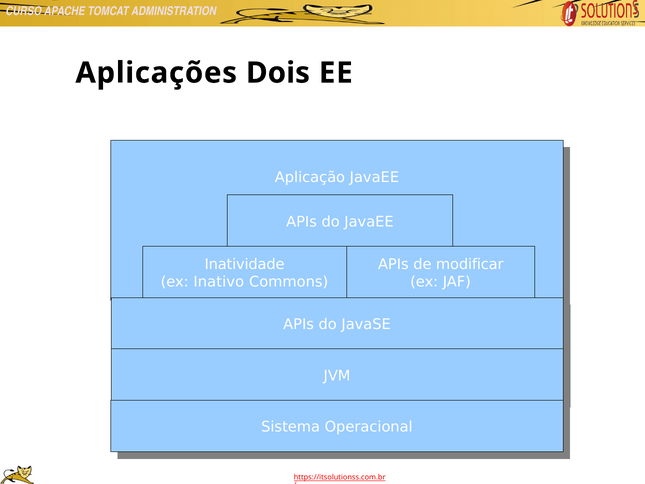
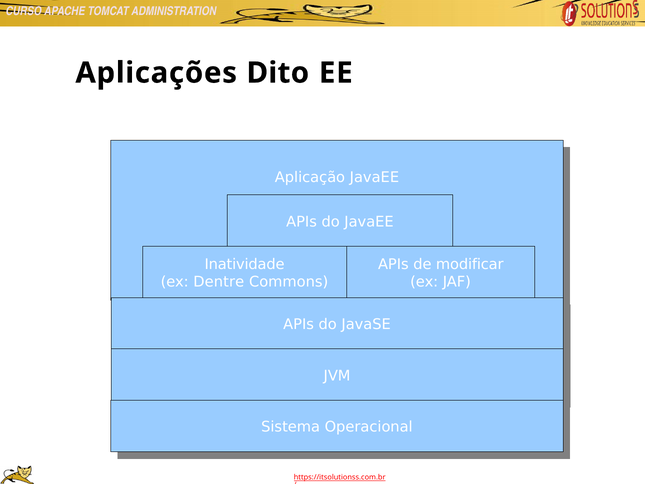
Dois: Dois -> Dito
Inativo: Inativo -> Dentre
